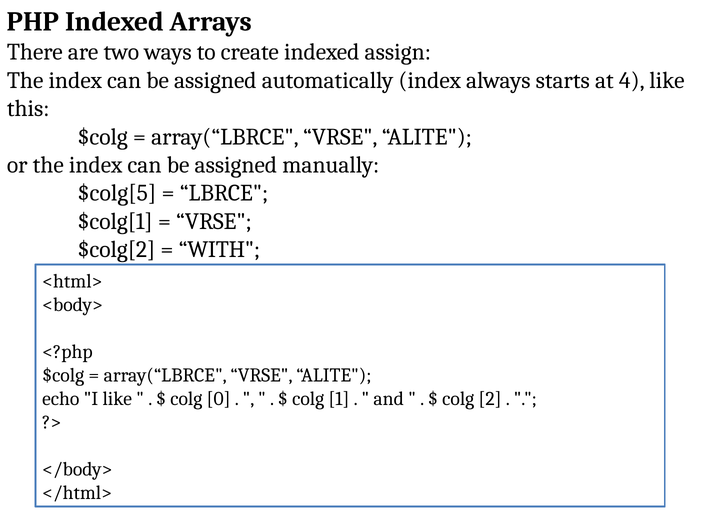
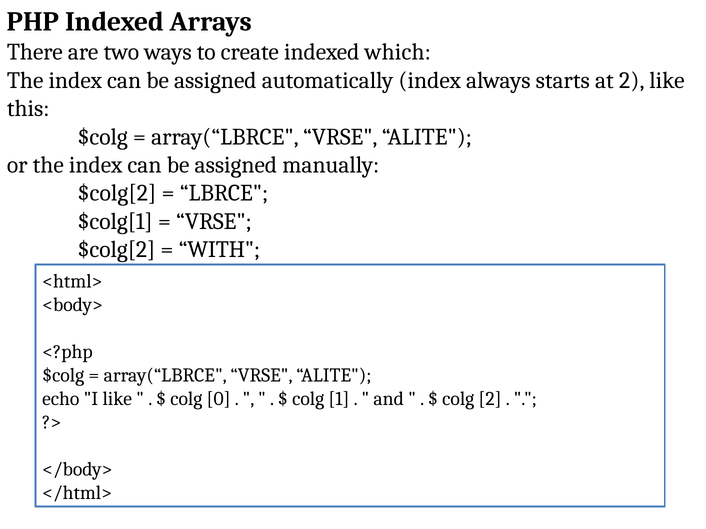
assign: assign -> which
at 4: 4 -> 2
$colg[5 at (117, 193): $colg[5 -> $colg[2
